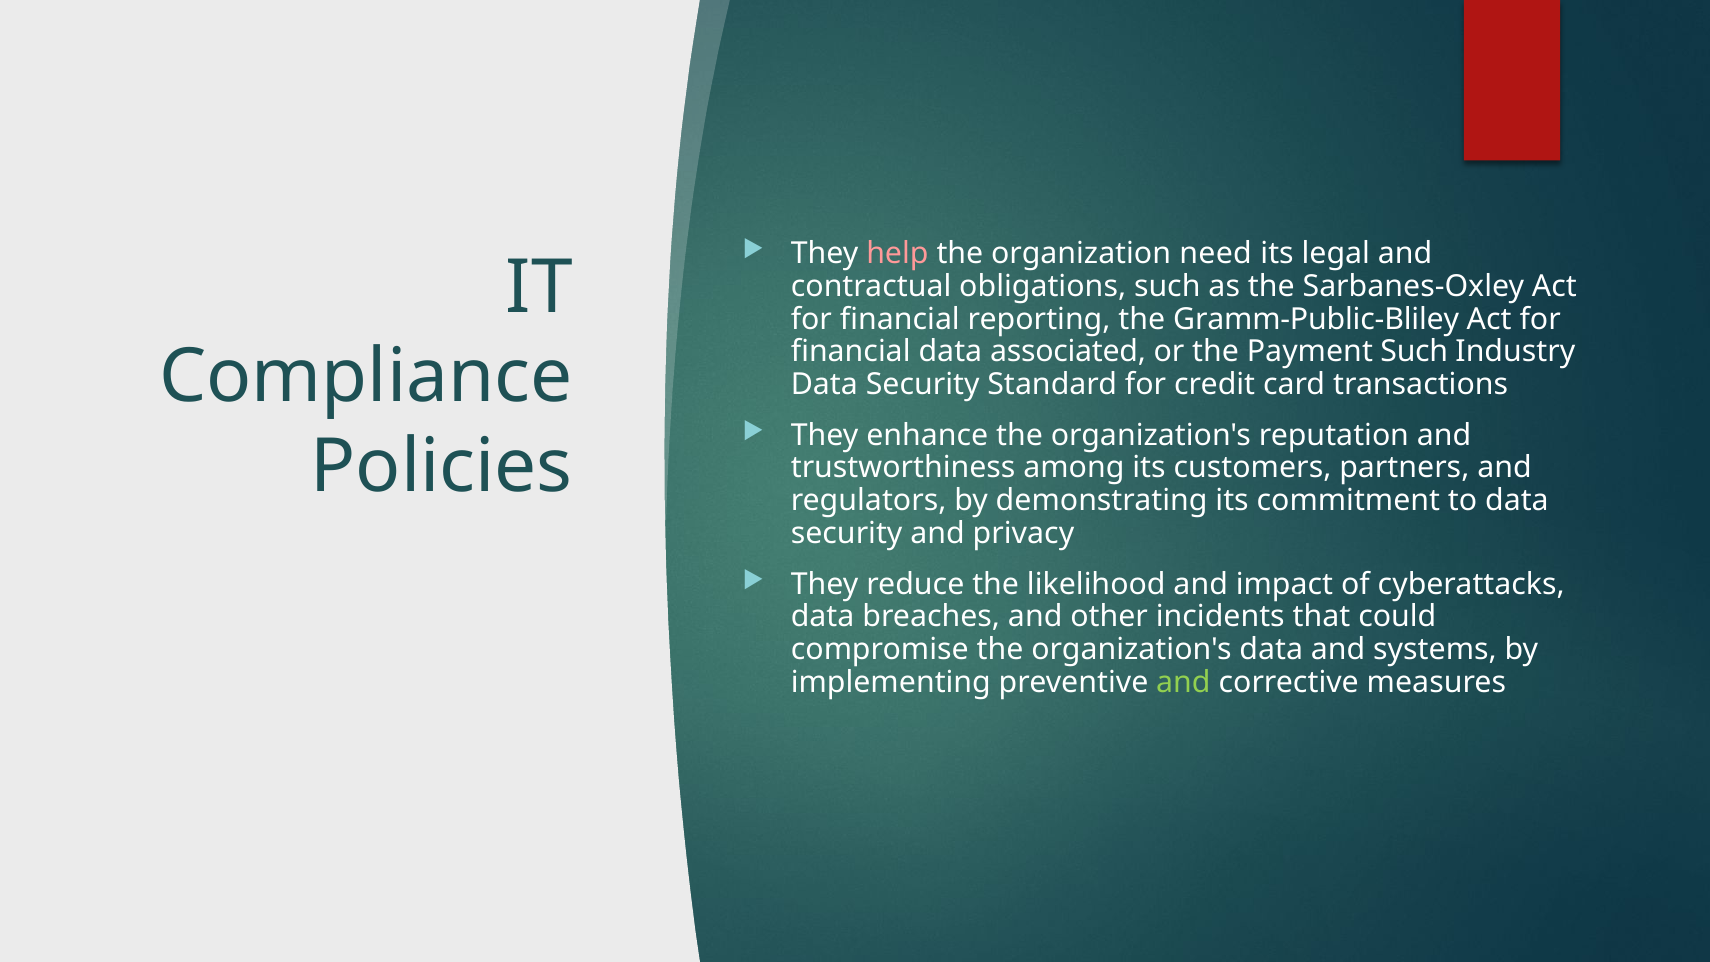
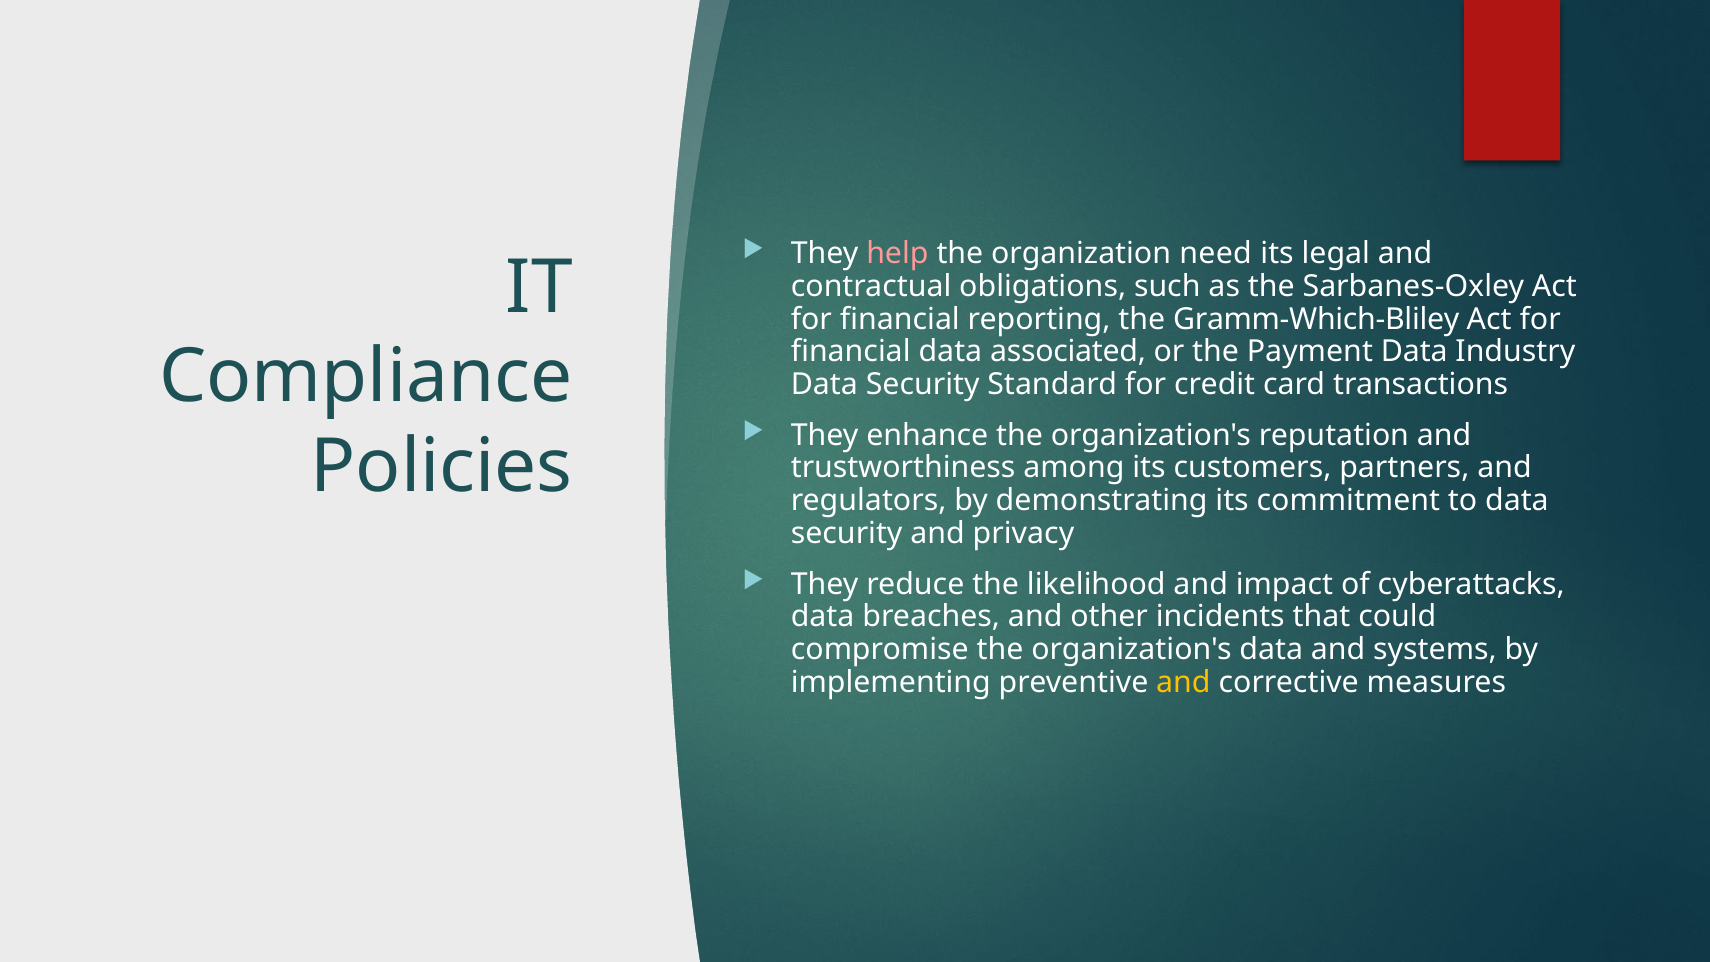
Gramm-Public-Bliley: Gramm-Public-Bliley -> Gramm-Which-Bliley
Payment Such: Such -> Data
and at (1183, 682) colour: light green -> yellow
